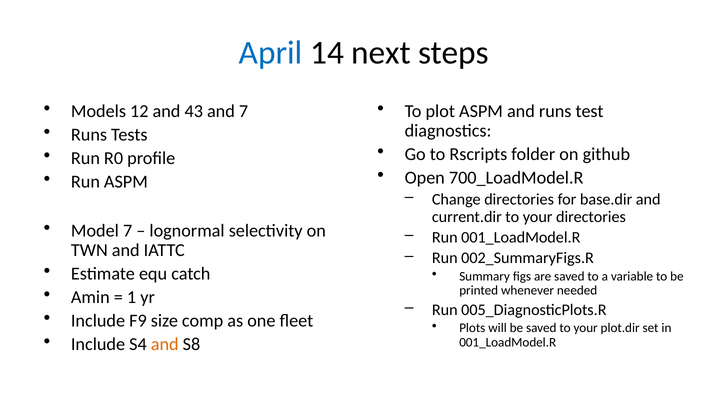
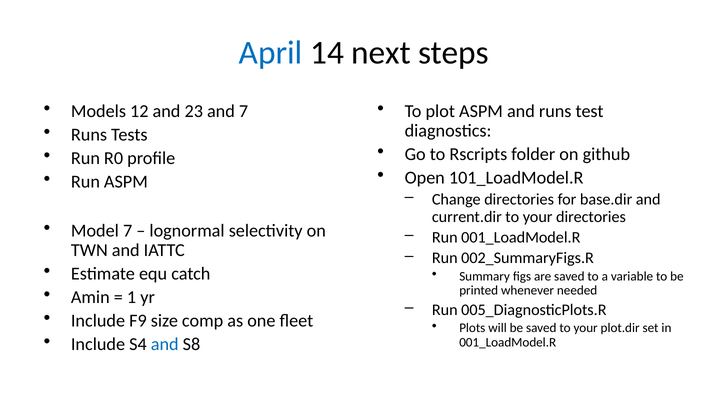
43: 43 -> 23
700_LoadModel.R: 700_LoadModel.R -> 101_LoadModel.R
and at (165, 344) colour: orange -> blue
